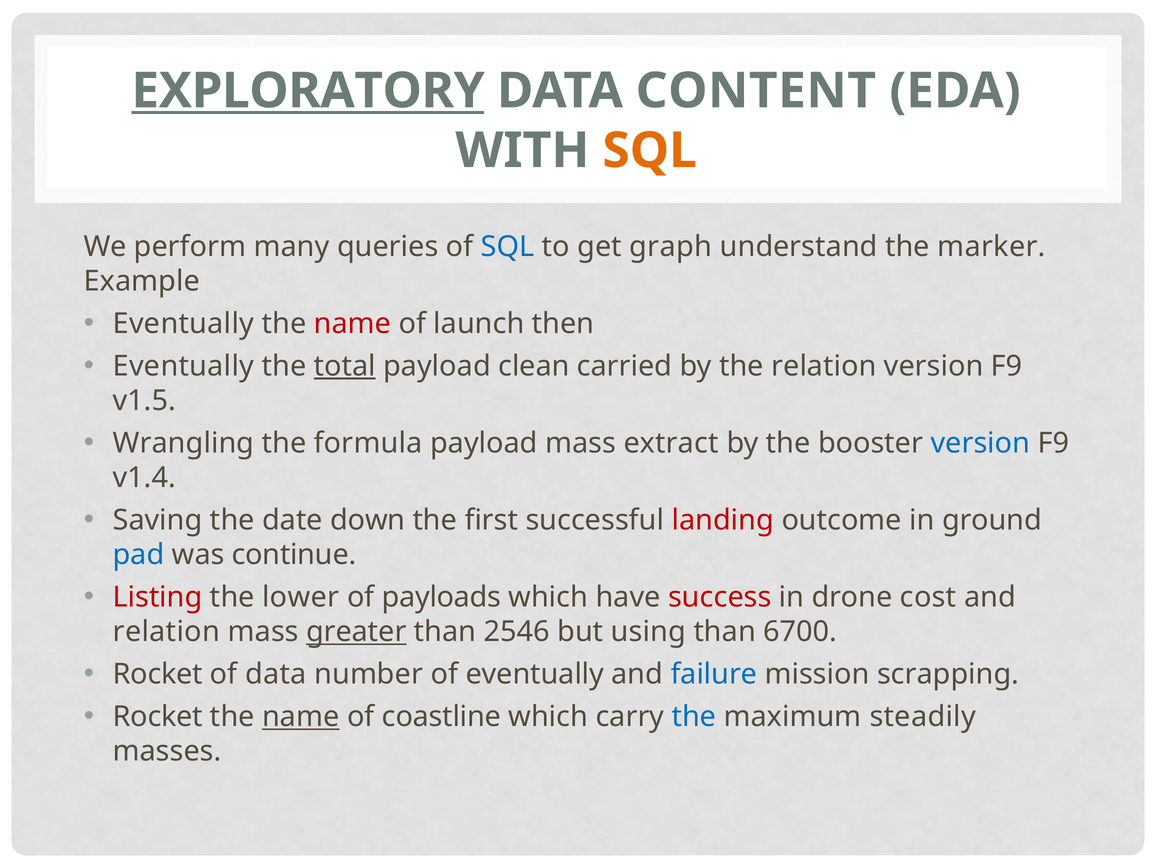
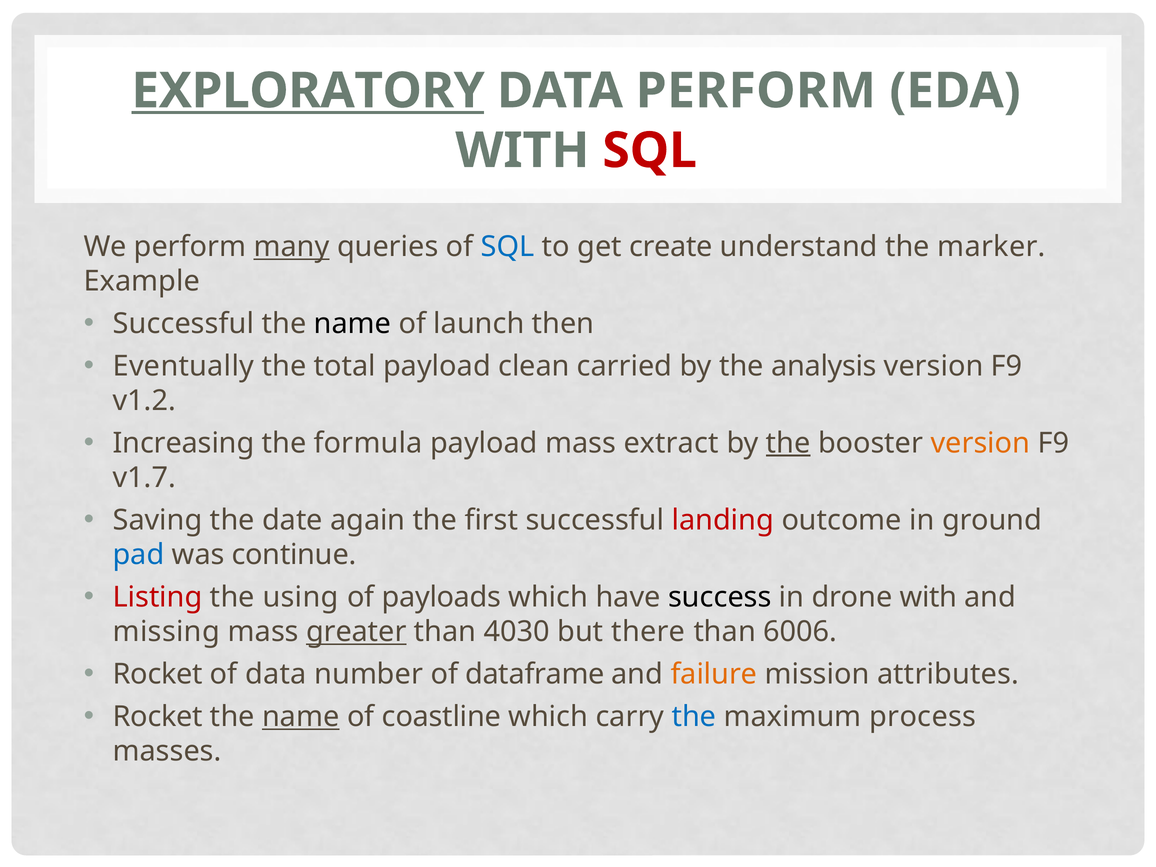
DATA CONTENT: CONTENT -> PERFORM
SQL at (650, 151) colour: orange -> red
many underline: none -> present
graph: graph -> create
Eventually at (183, 324): Eventually -> Successful
name at (352, 324) colour: red -> black
total underline: present -> none
the relation: relation -> analysis
v1.5: v1.5 -> v1.2
Wrangling: Wrangling -> Increasing
the at (788, 443) underline: none -> present
version at (980, 443) colour: blue -> orange
v1.4: v1.4 -> v1.7
down: down -> again
lower: lower -> using
success colour: red -> black
drone cost: cost -> with
relation at (166, 632): relation -> missing
2546: 2546 -> 4030
using: using -> there
6700: 6700 -> 6006
of eventually: eventually -> dataframe
failure colour: blue -> orange
scrapping: scrapping -> attributes
steadily: steadily -> process
